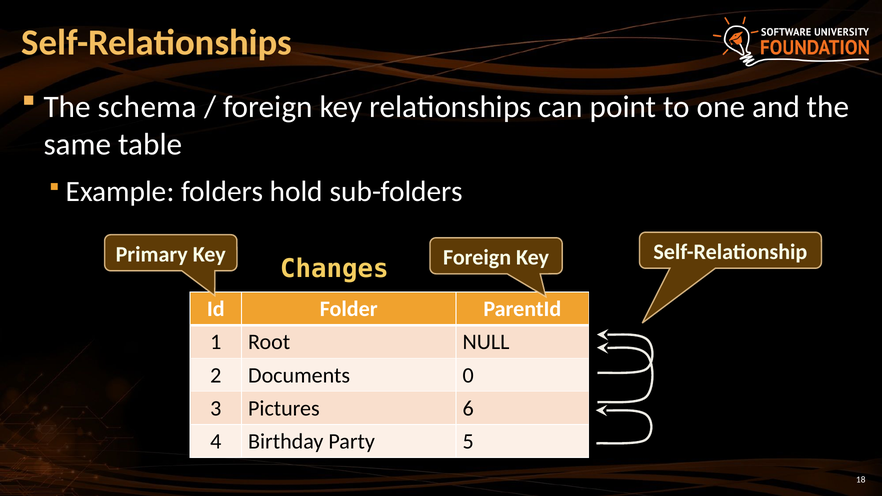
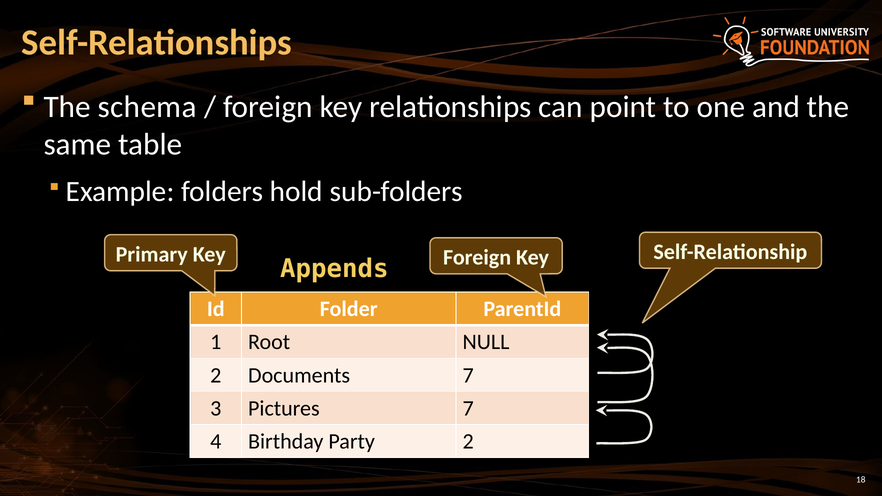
Changes: Changes -> Appends
Documents 0: 0 -> 7
Pictures 6: 6 -> 7
Party 5: 5 -> 2
